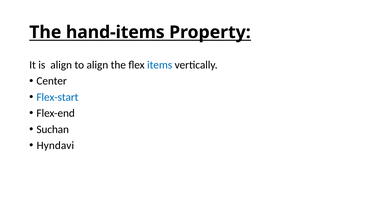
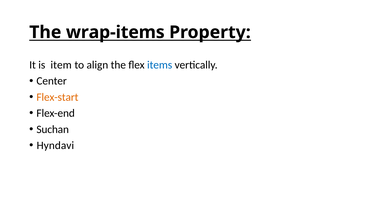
hand-items: hand-items -> wrap-items
is align: align -> item
Flex-start colour: blue -> orange
